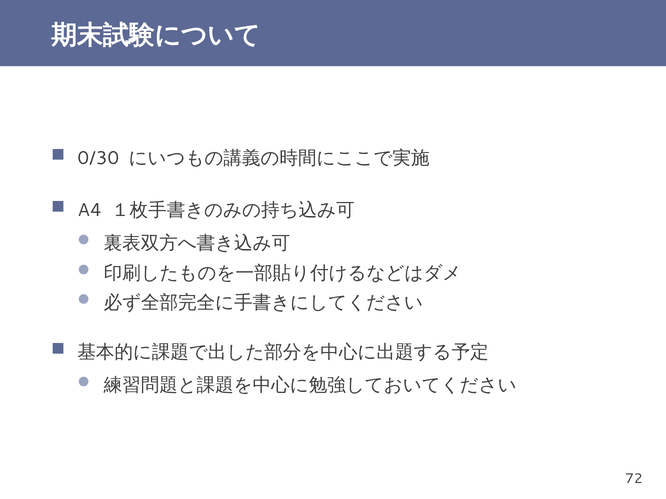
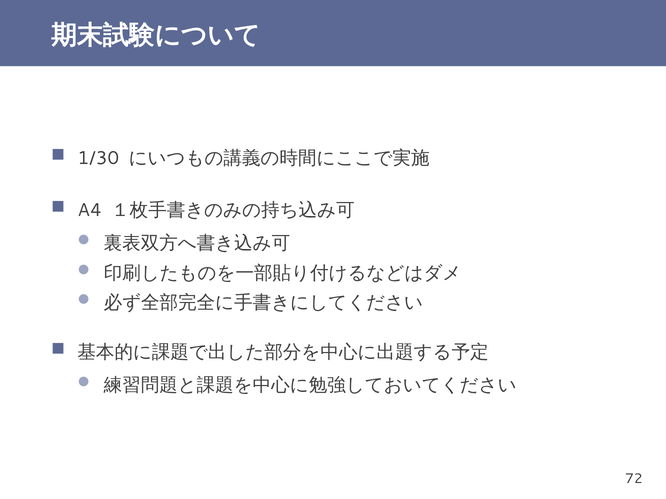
0/30: 0/30 -> 1/30
